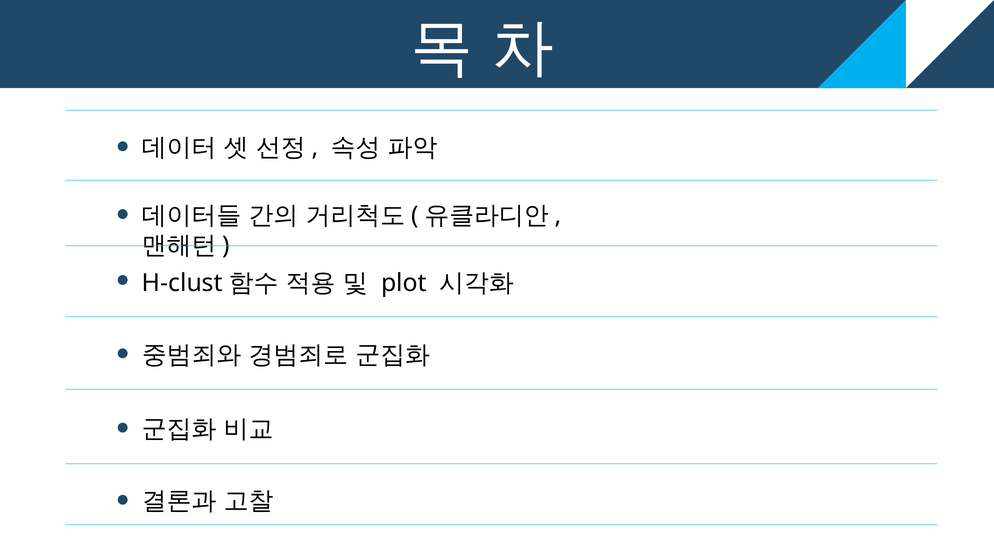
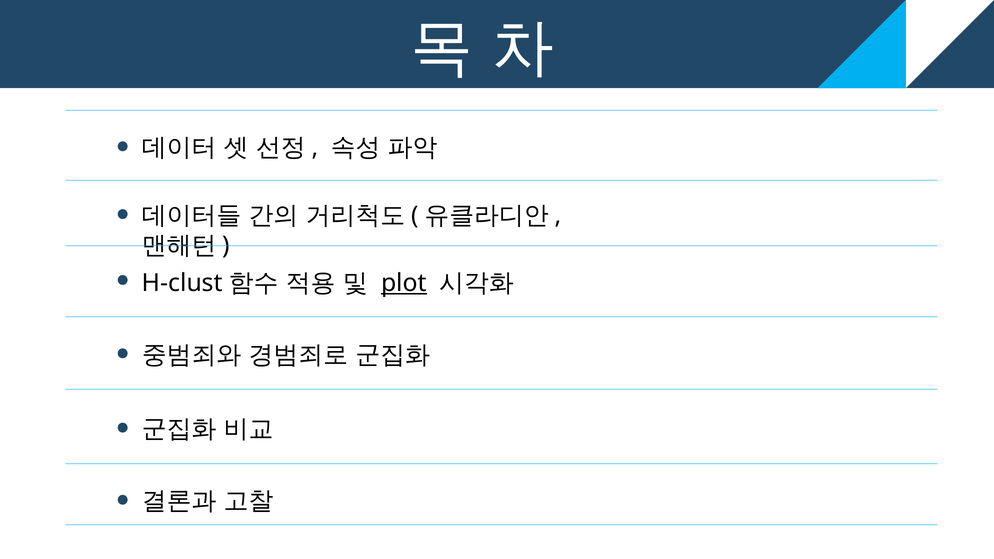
plot underline: none -> present
